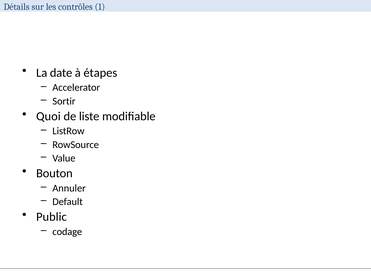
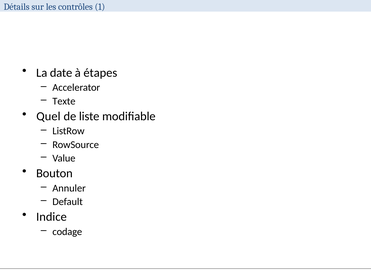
Sortir: Sortir -> Texte
Quoi: Quoi -> Quel
Public: Public -> Indice
